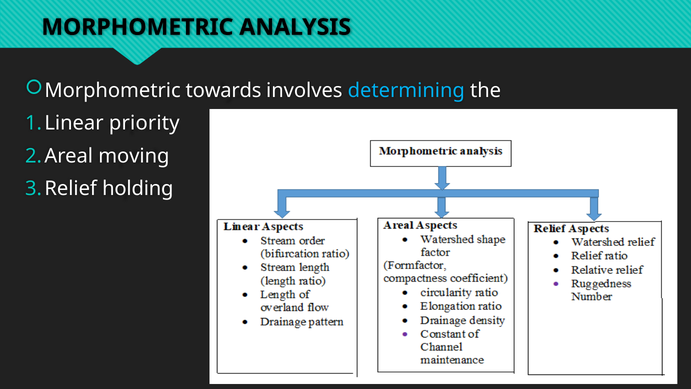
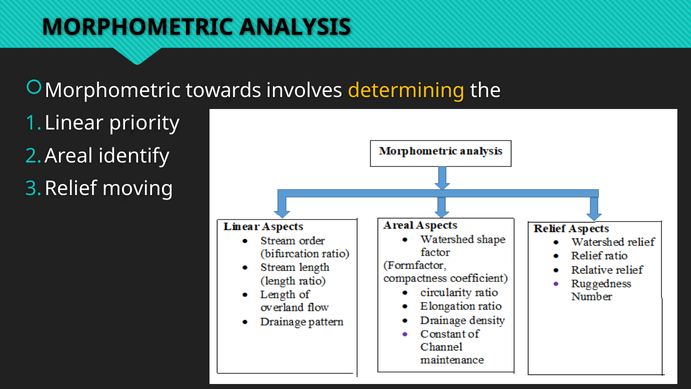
determining colour: light blue -> yellow
moving: moving -> identify
holding: holding -> moving
